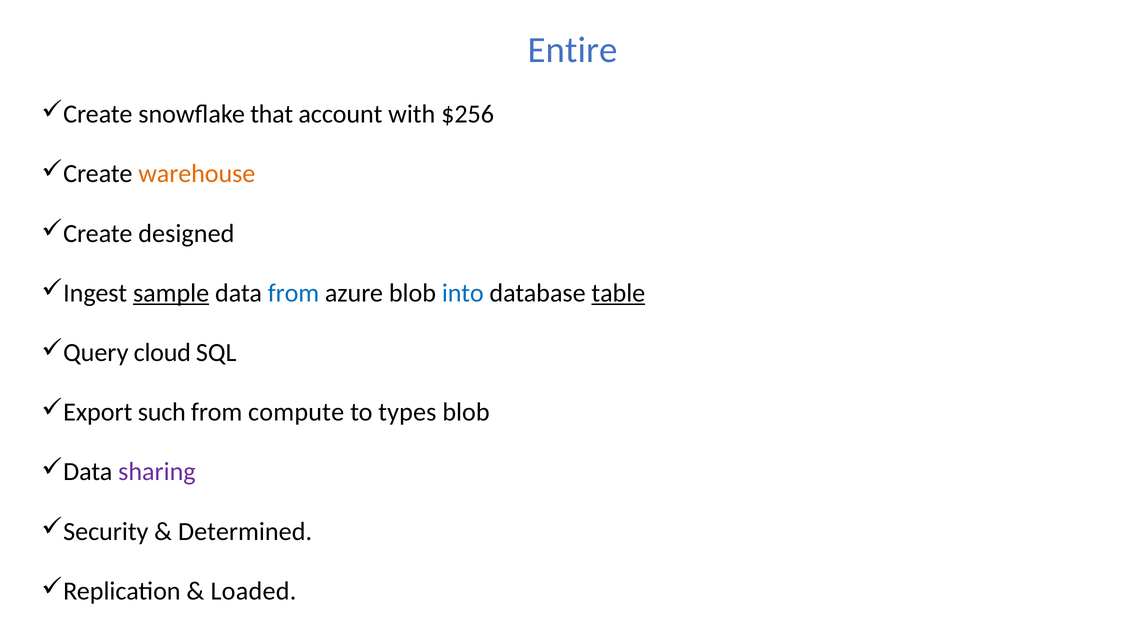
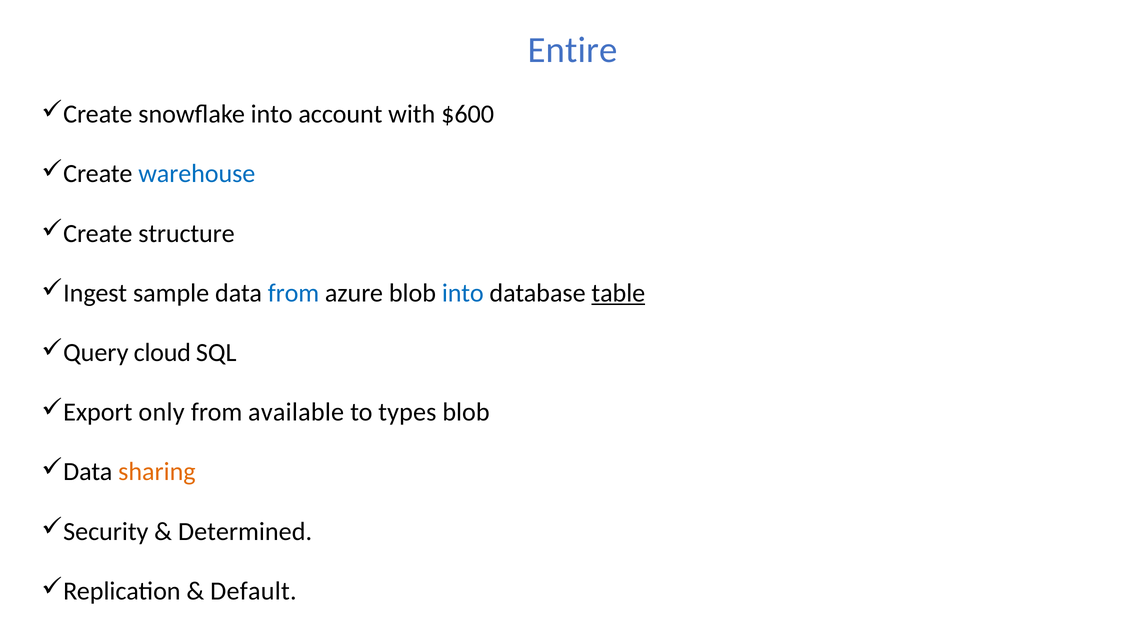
snowflake that: that -> into
$256: $256 -> $600
warehouse colour: orange -> blue
designed: designed -> structure
sample underline: present -> none
such: such -> only
compute: compute -> available
sharing colour: purple -> orange
Loaded: Loaded -> Default
